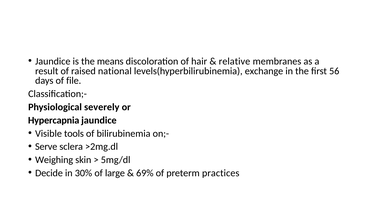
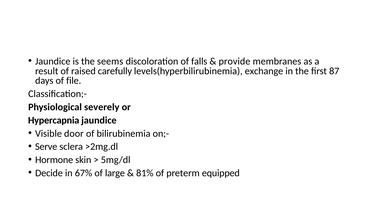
means: means -> seems
hair: hair -> falls
relative: relative -> provide
national: national -> carefully
56: 56 -> 87
tools: tools -> door
Weighing: Weighing -> Hormone
30%: 30% -> 67%
69%: 69% -> 81%
practices: practices -> equipped
